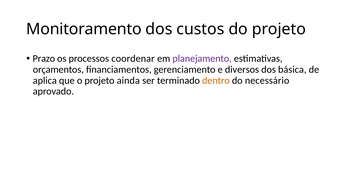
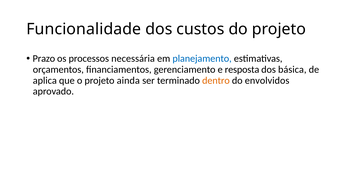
Monitoramento: Monitoramento -> Funcionalidade
coordenar: coordenar -> necessária
planejamento colour: purple -> blue
diversos: diversos -> resposta
necessário: necessário -> envolvidos
